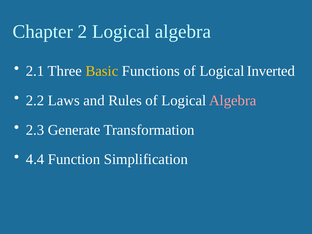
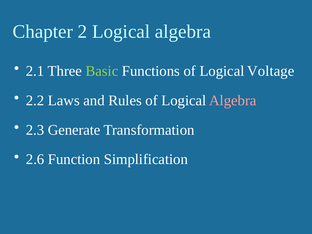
Basic colour: yellow -> light green
Inverted: Inverted -> Voltage
4.4: 4.4 -> 2.6
